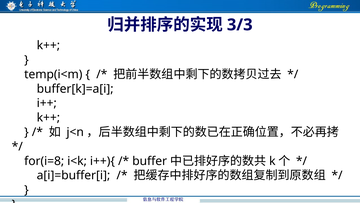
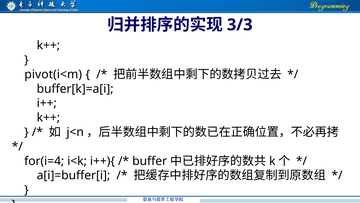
temp(i<m: temp(i<m -> pivot(i<m
for(i=8: for(i=8 -> for(i=4
